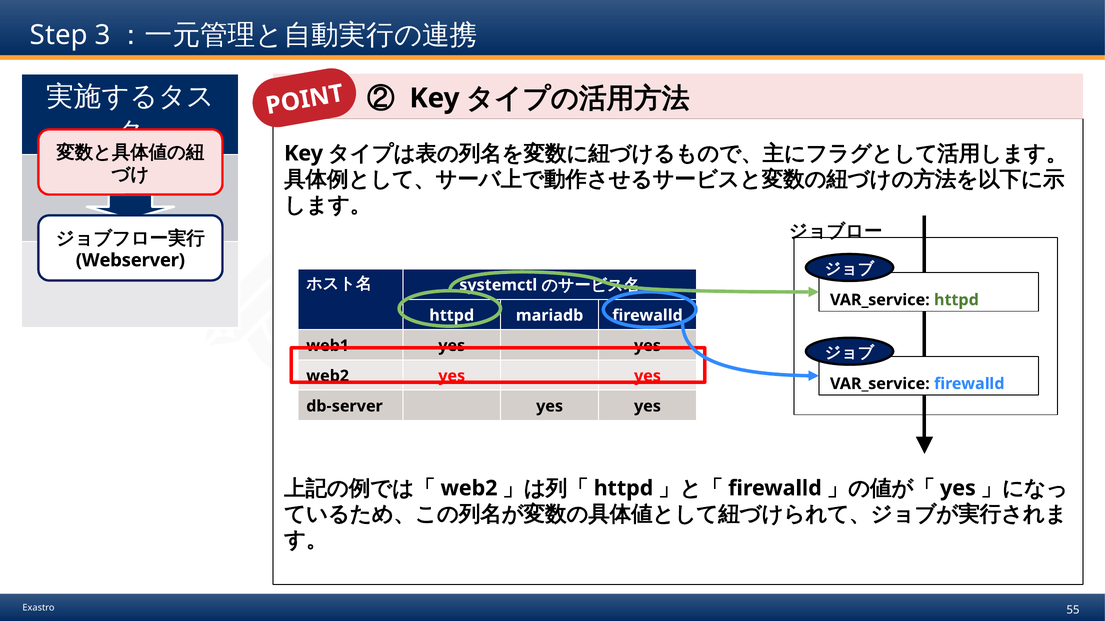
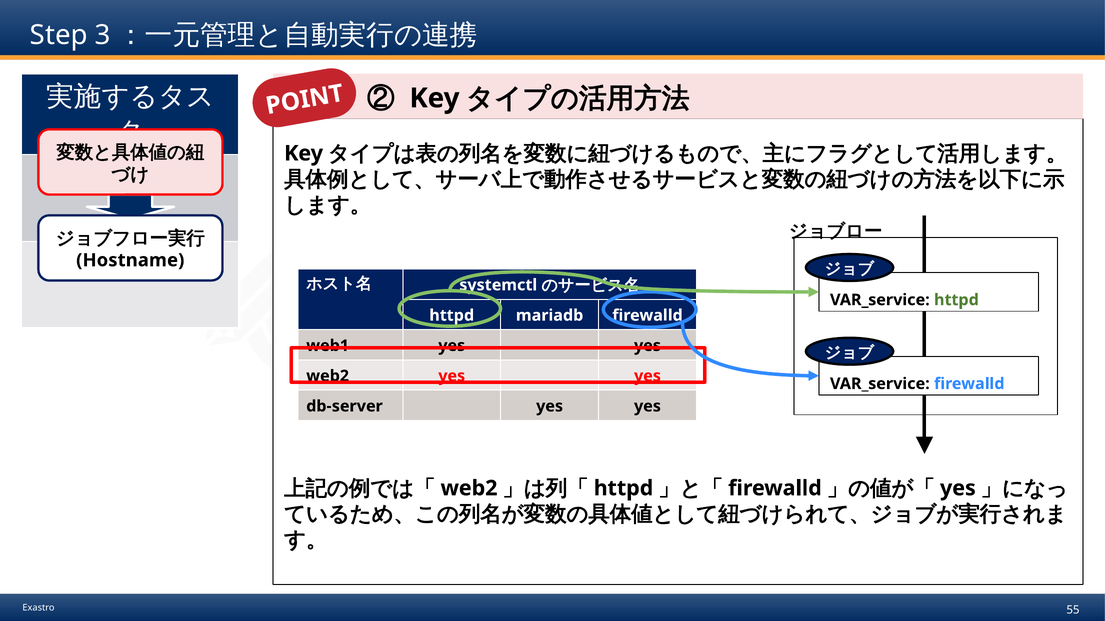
Webserver: Webserver -> Hostname
